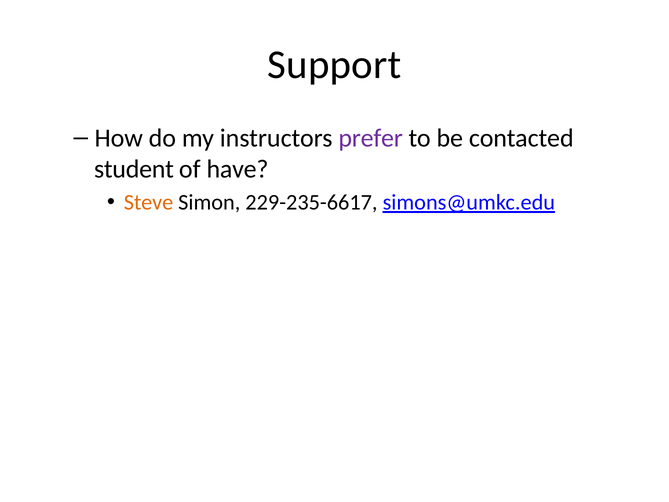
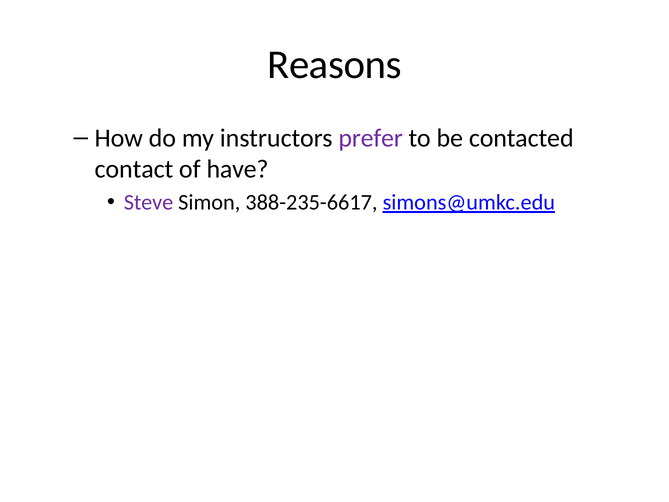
Support: Support -> Reasons
student: student -> contact
Steve colour: orange -> purple
229-235-6617: 229-235-6617 -> 388-235-6617
